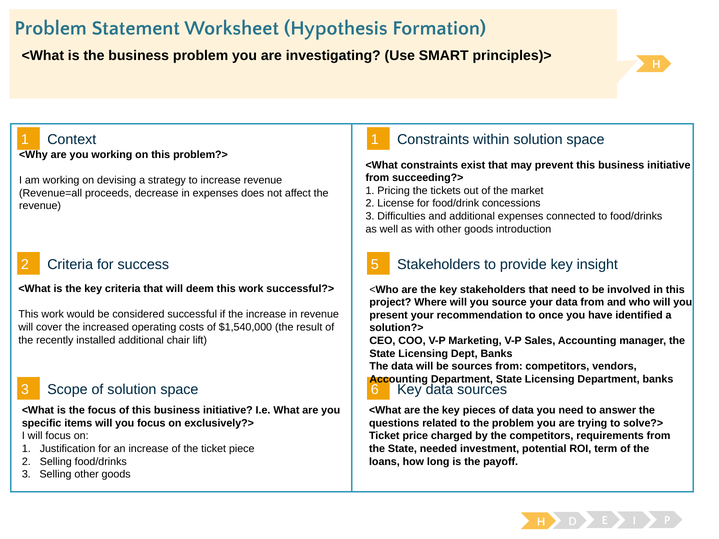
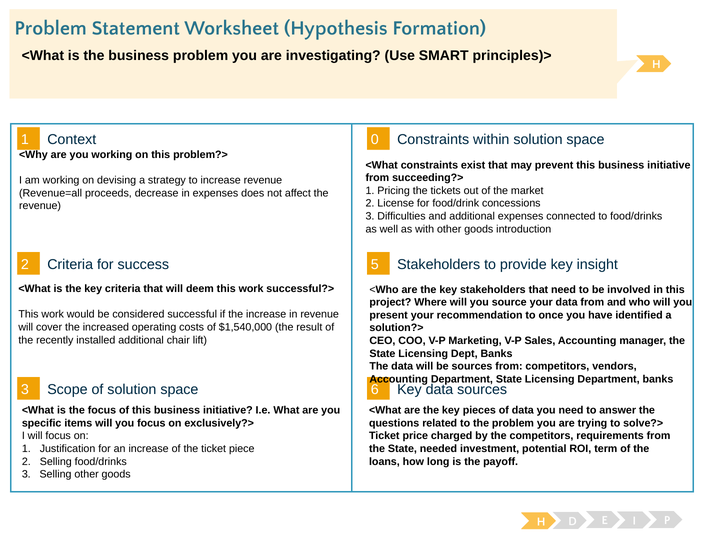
1 1: 1 -> 0
